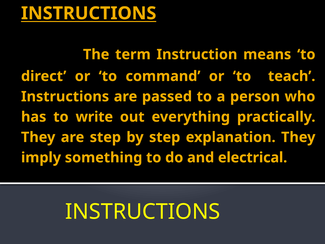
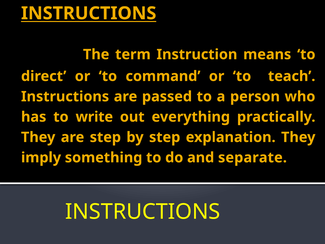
electrical: electrical -> separate
